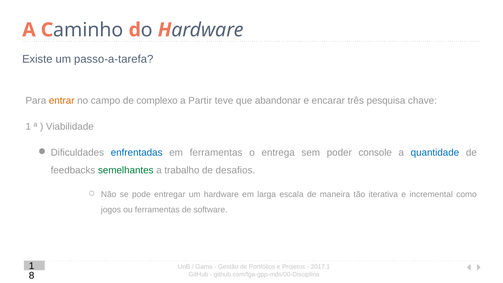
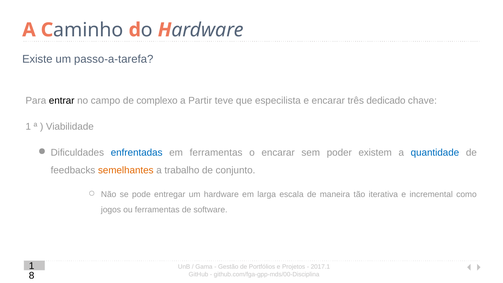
entrar colour: orange -> black
abandonar: abandonar -> especilista
pesquisa: pesquisa -> dedicado
o entrega: entrega -> encarar
console: console -> existem
semelhantes colour: green -> orange
desafios: desafios -> conjunto
